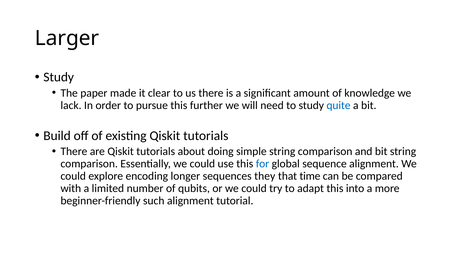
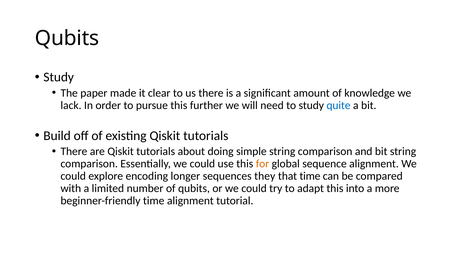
Larger at (67, 38): Larger -> Qubits
for colour: blue -> orange
beginner-friendly such: such -> time
